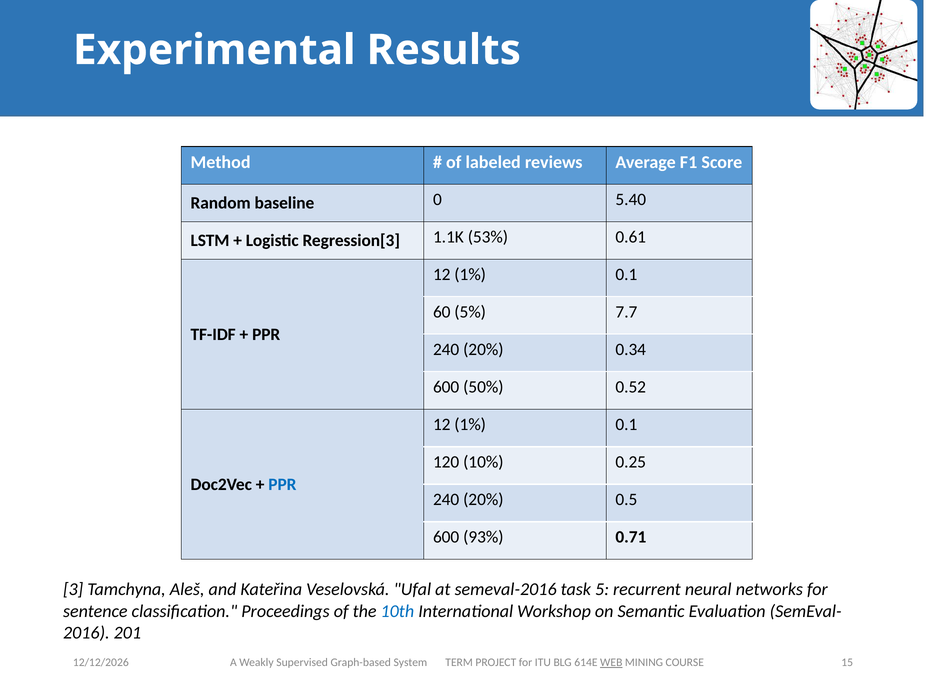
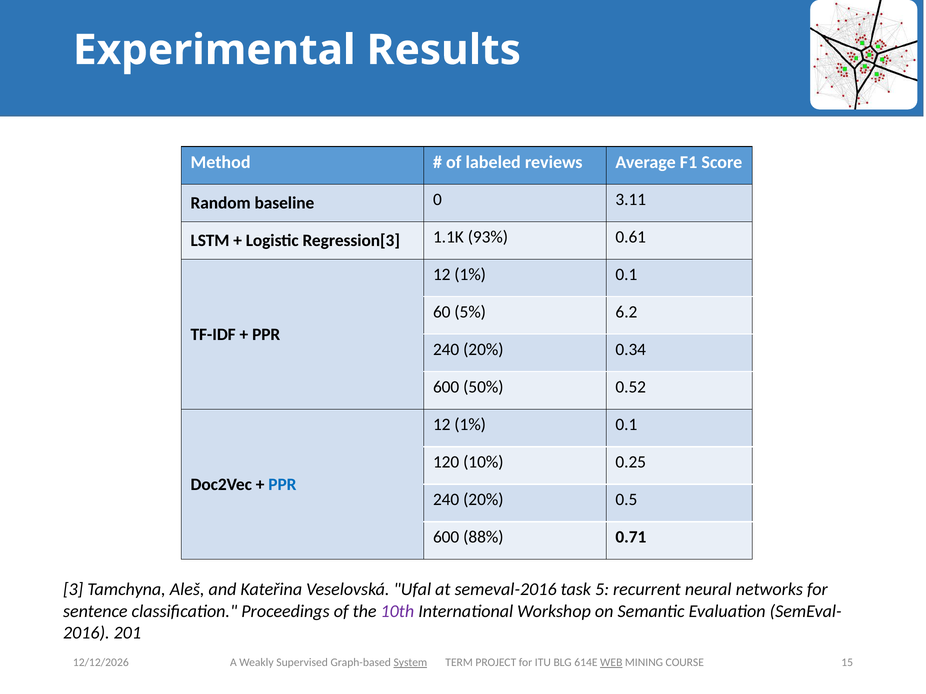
5.40: 5.40 -> 3.11
53%: 53% -> 93%
7.7: 7.7 -> 6.2
93%: 93% -> 88%
10th colour: blue -> purple
System underline: none -> present
